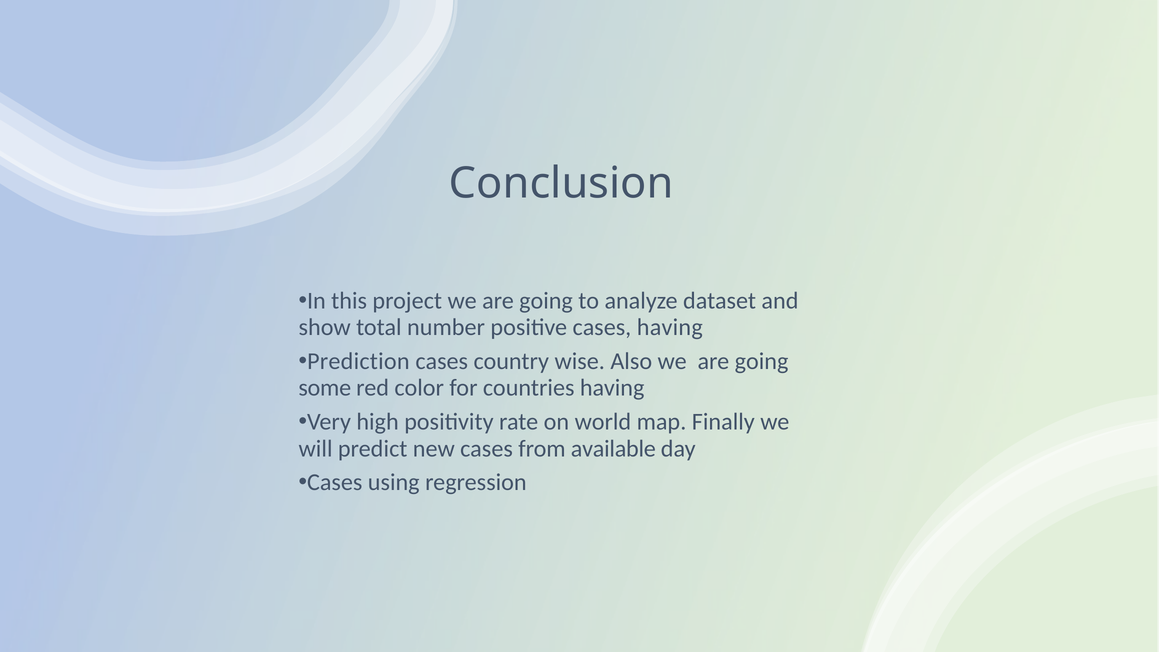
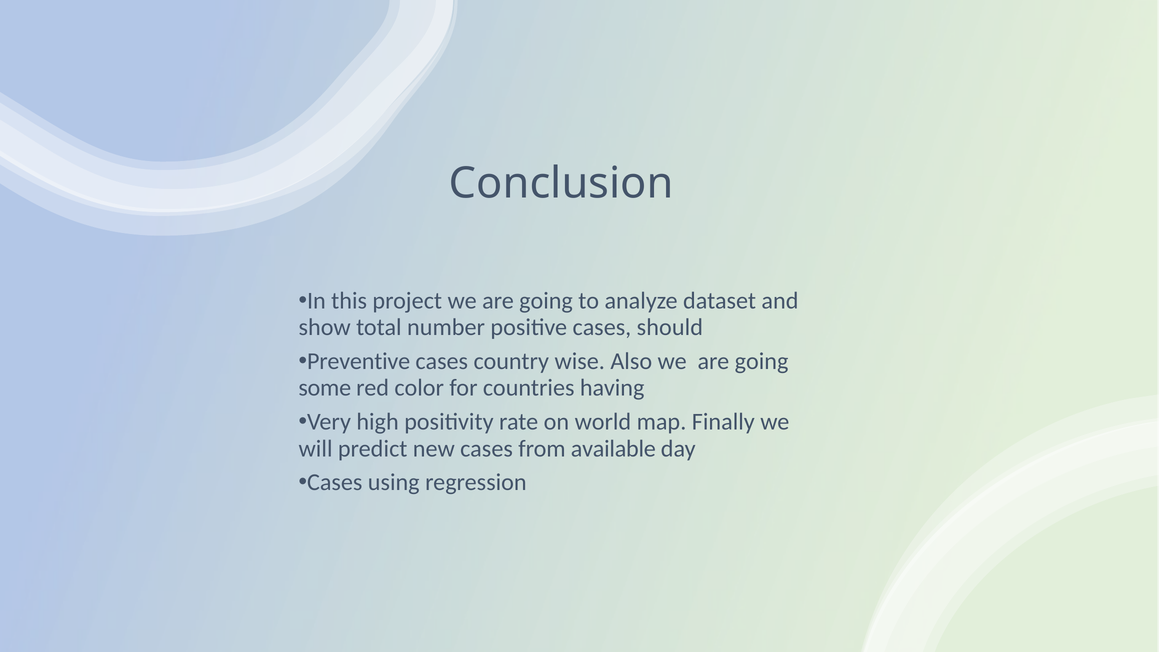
cases having: having -> should
Prediction: Prediction -> Preventive
